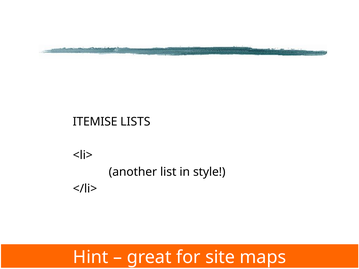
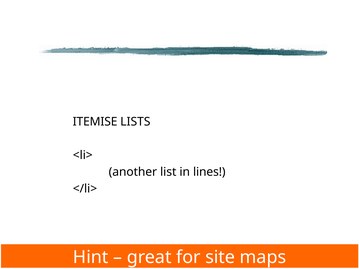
style: style -> lines
